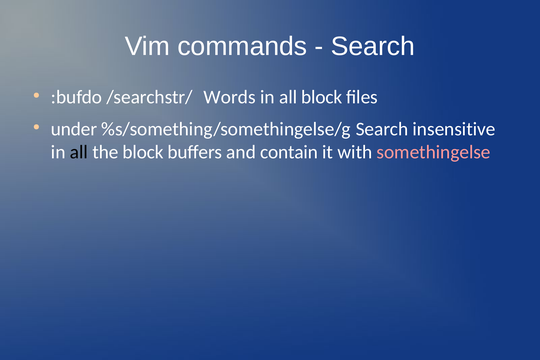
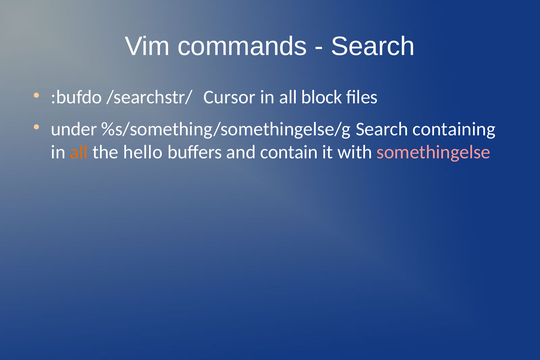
Words: Words -> Cursor
insensitive: insensitive -> containing
all at (79, 152) colour: black -> orange
the block: block -> hello
